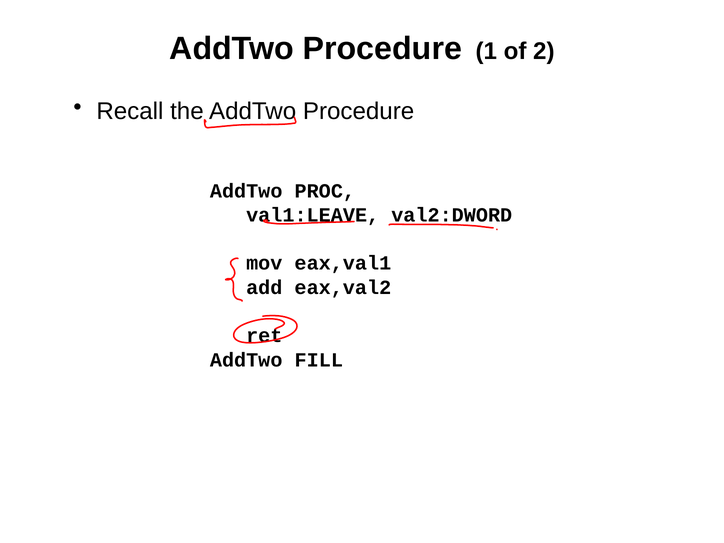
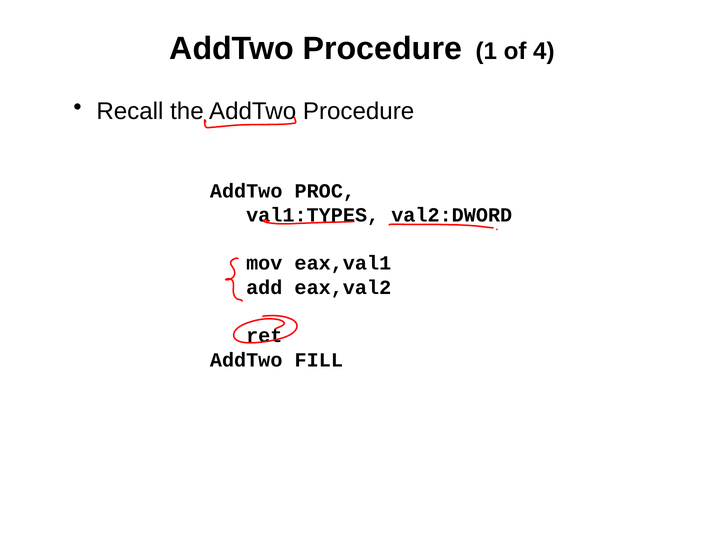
2: 2 -> 4
val1:LEAVE: val1:LEAVE -> val1:TYPES
